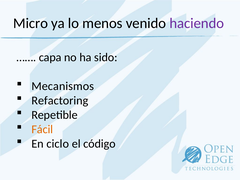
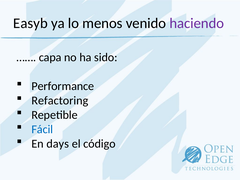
Micro: Micro -> Easyb
Mecanismos: Mecanismos -> Performance
Fácil colour: orange -> blue
ciclo: ciclo -> days
